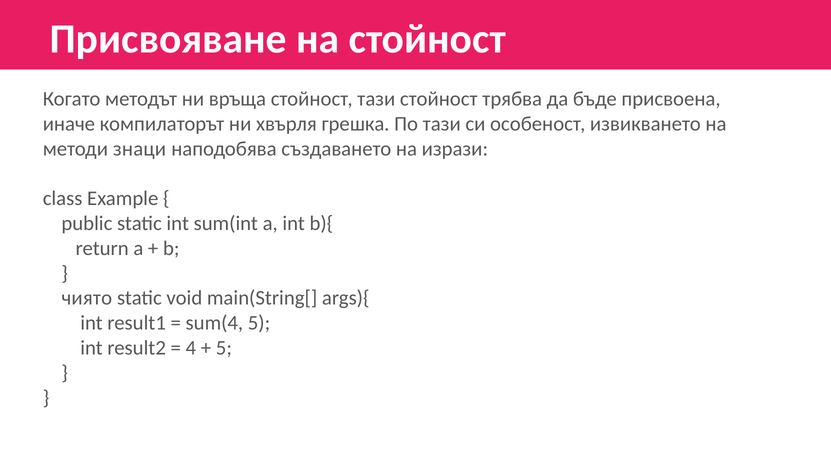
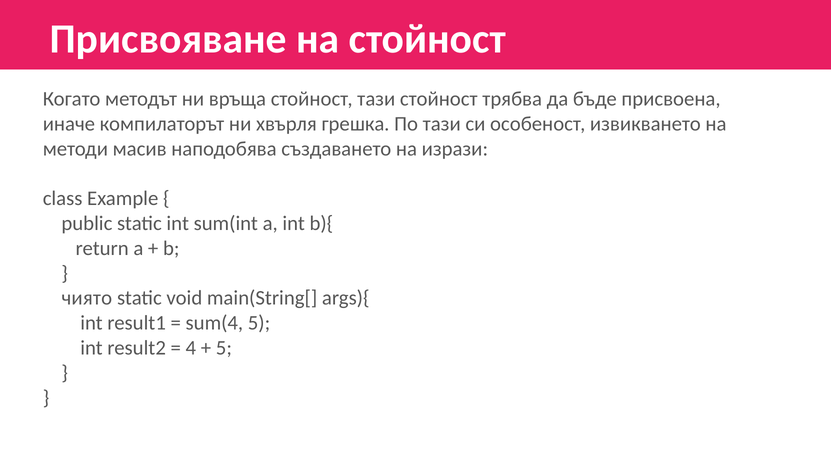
знаци: знаци -> масив
